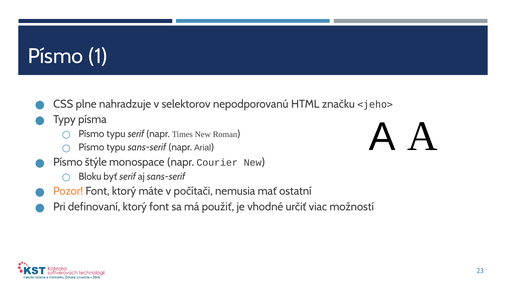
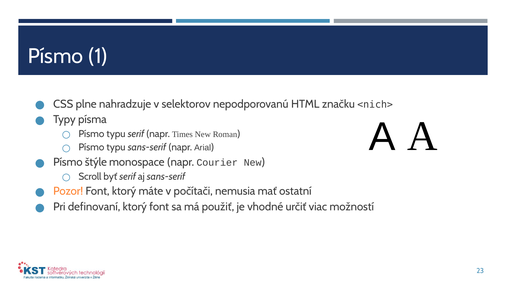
<jeho>: <jeho> -> <nich>
Bloku: Bloku -> Scroll
